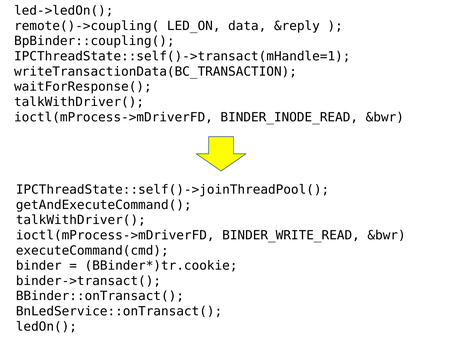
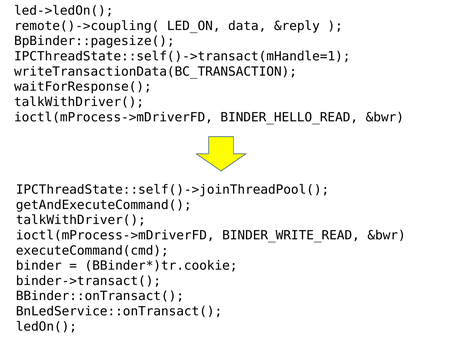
BpBinder::coupling(: BpBinder::coupling( -> BpBinder::pagesize(
BINDER_INODE_READ: BINDER_INODE_READ -> BINDER_HELLO_READ
